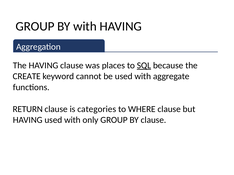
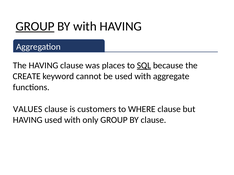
GROUP at (35, 26) underline: none -> present
RETURN: RETURN -> VALUES
categories: categories -> customers
